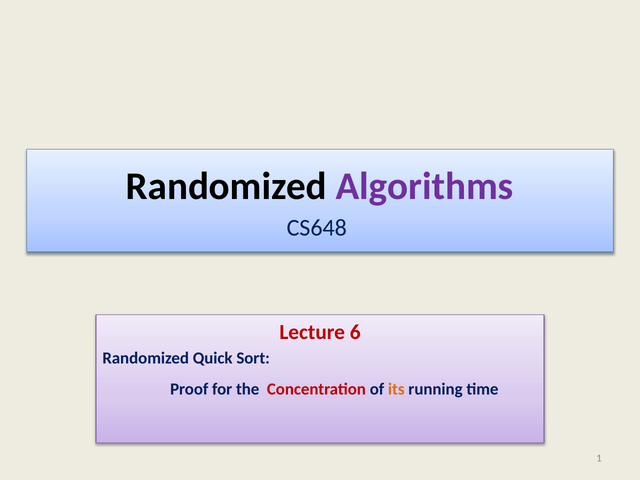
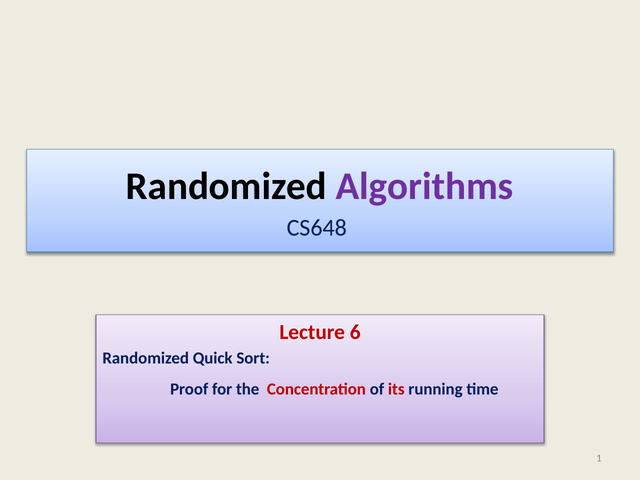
its colour: orange -> red
